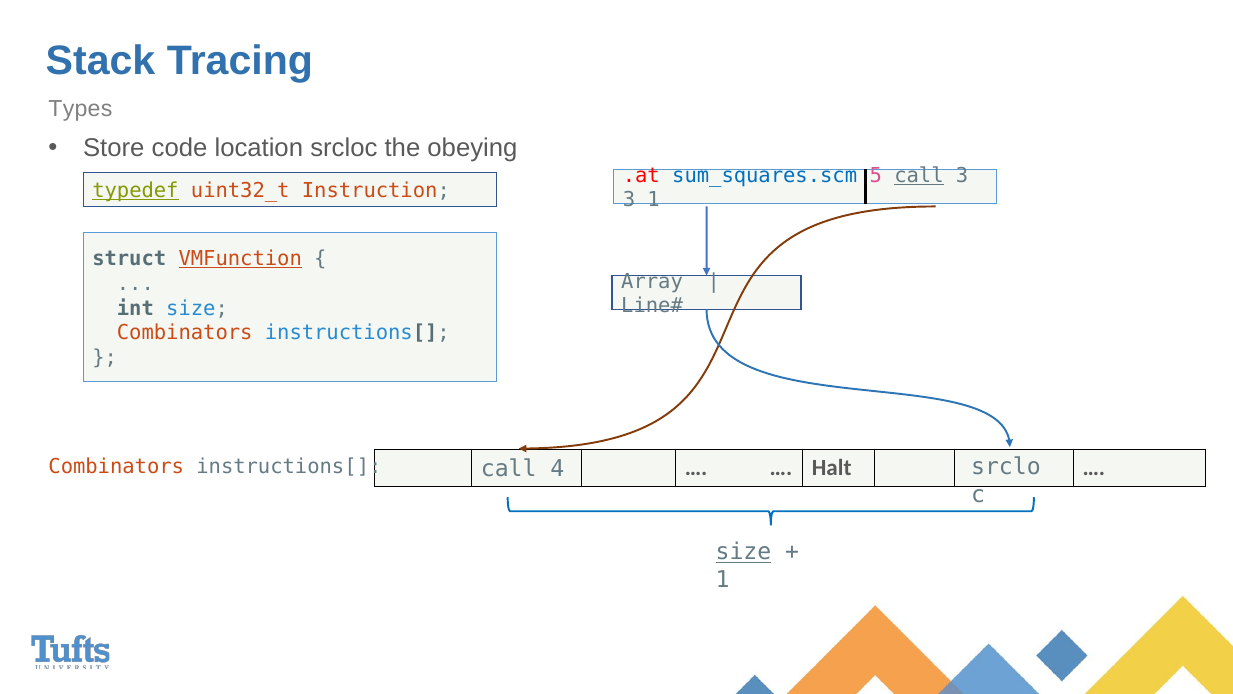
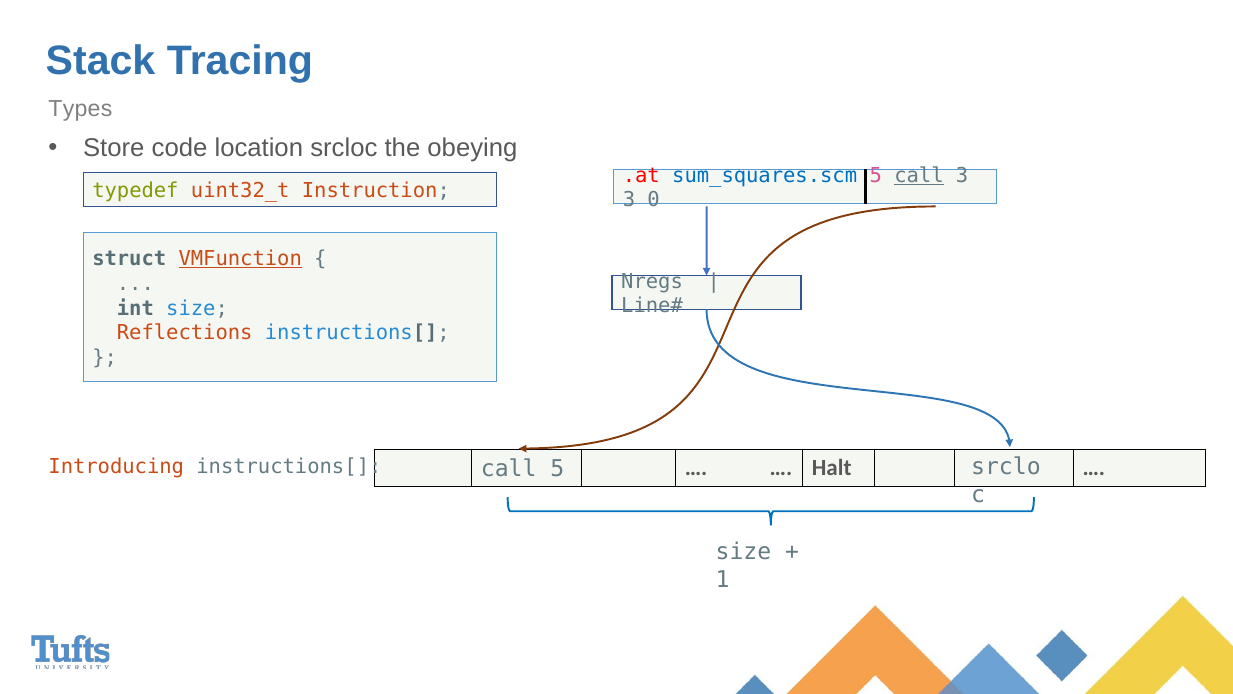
typedef underline: present -> none
3 1: 1 -> 0
Array: Array -> Nregs
Combinators at (185, 333): Combinators -> Reflections
Combinators at (116, 467): Combinators -> Introducing
call 4: 4 -> 5
size at (743, 552) underline: present -> none
